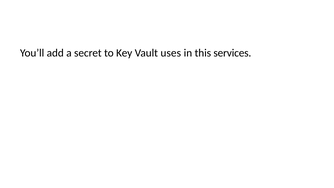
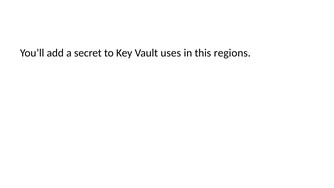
services: services -> regions
